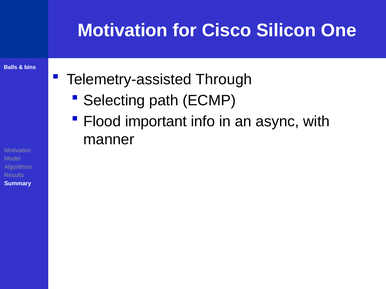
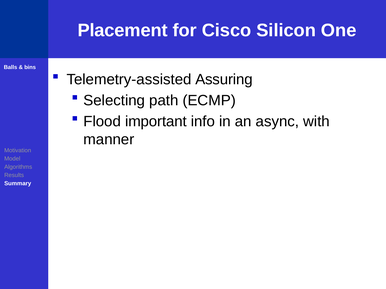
Motivation at (123, 30): Motivation -> Placement
Through: Through -> Assuring
